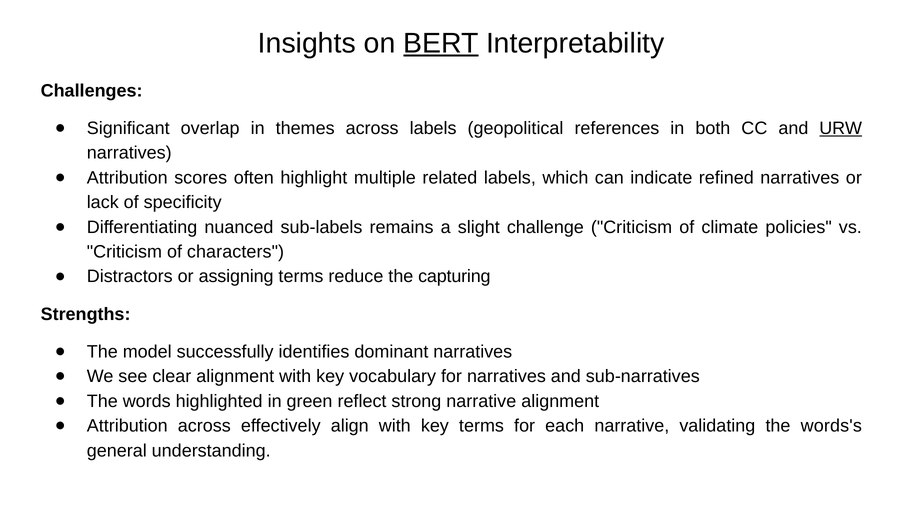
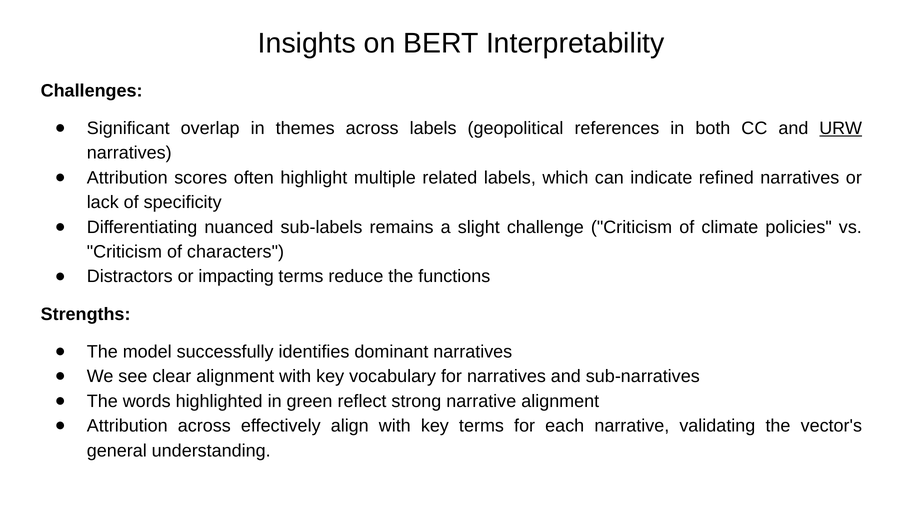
BERT underline: present -> none
assigning: assigning -> impacting
capturing: capturing -> functions
words's: words's -> vector's
